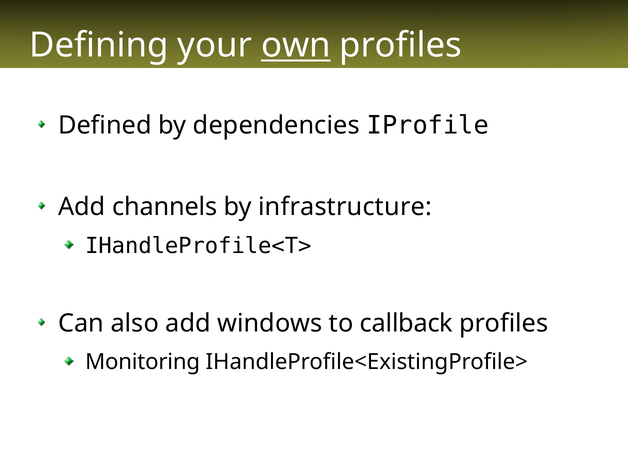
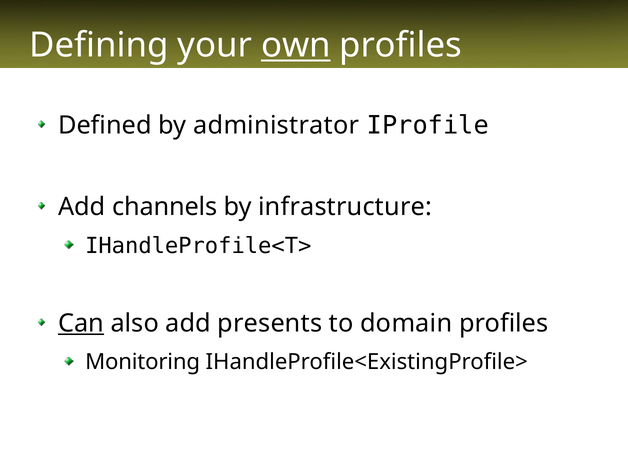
dependencies: dependencies -> administrator
Can underline: none -> present
windows: windows -> presents
callback: callback -> domain
